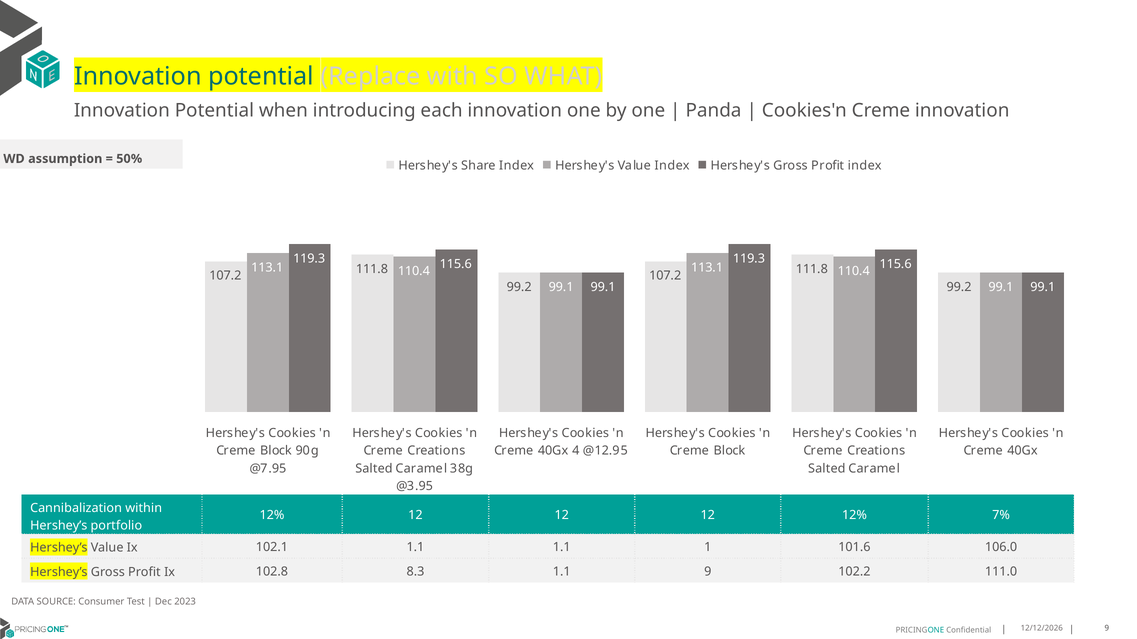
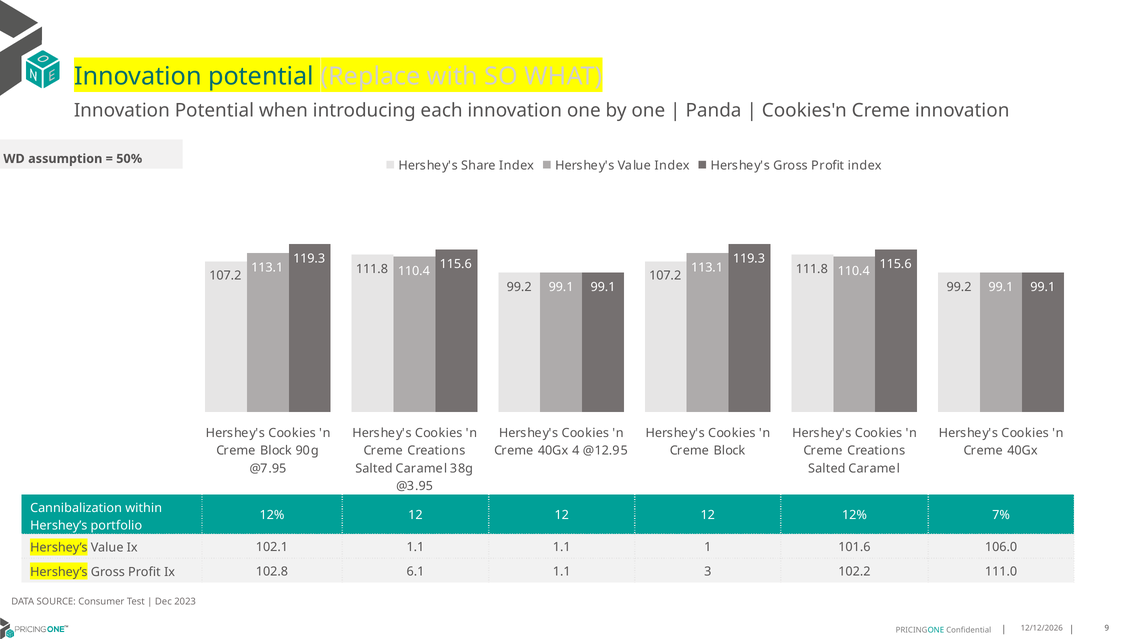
8.3: 8.3 -> 6.1
1.1 9: 9 -> 3
